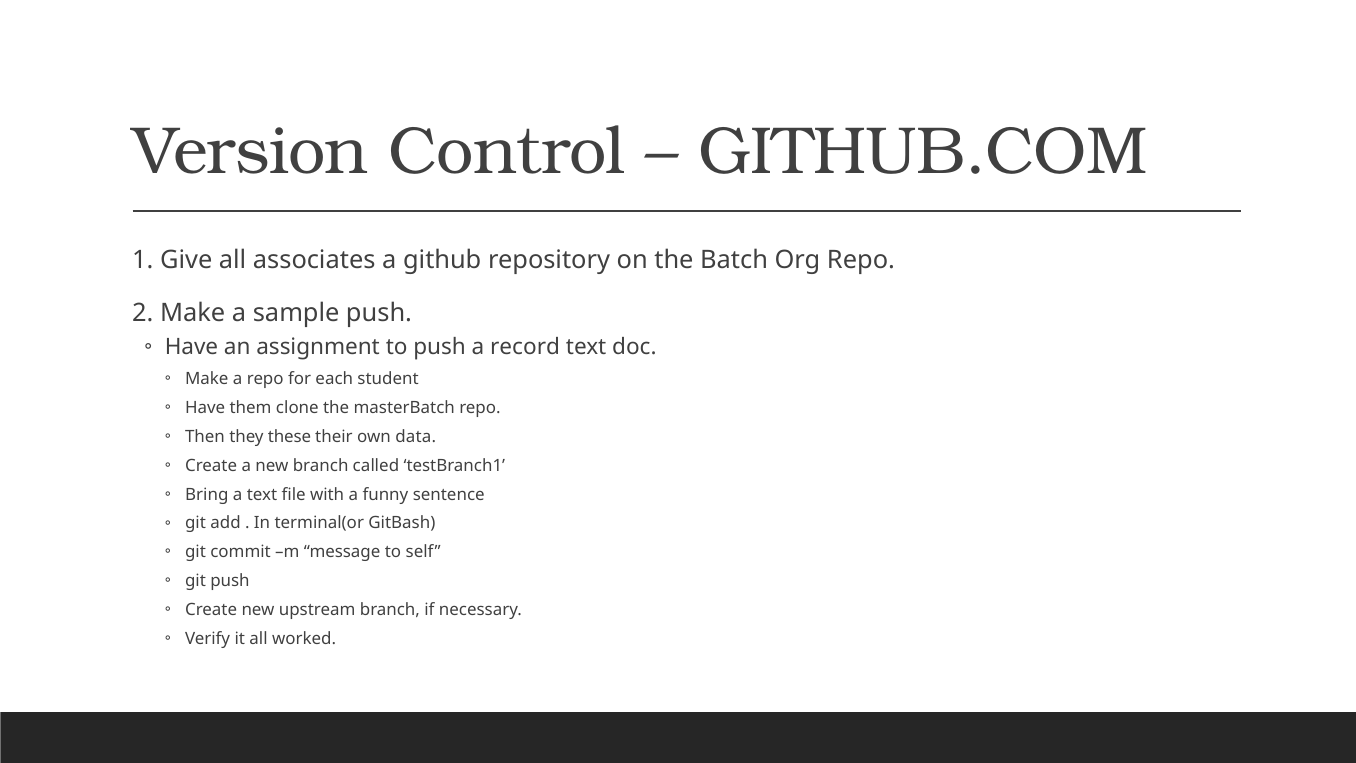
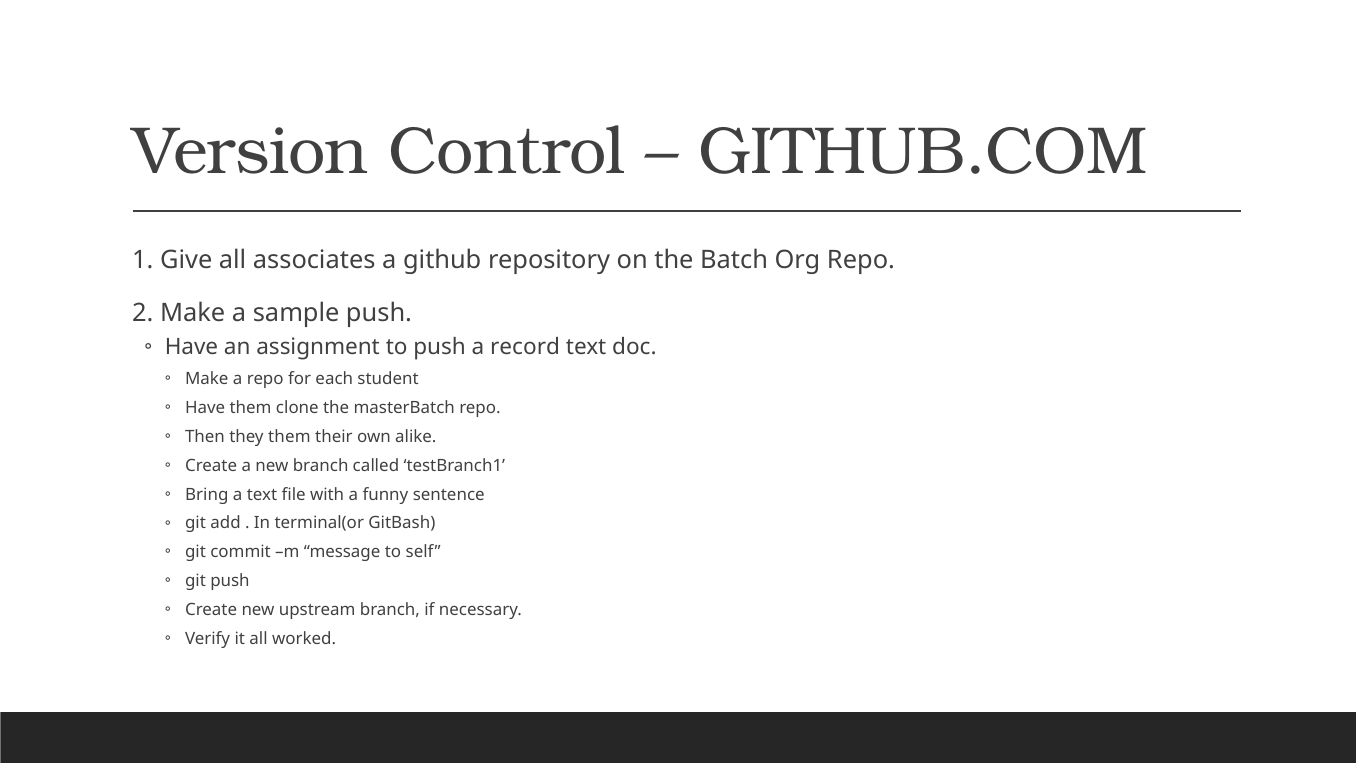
they these: these -> them
data: data -> alike
